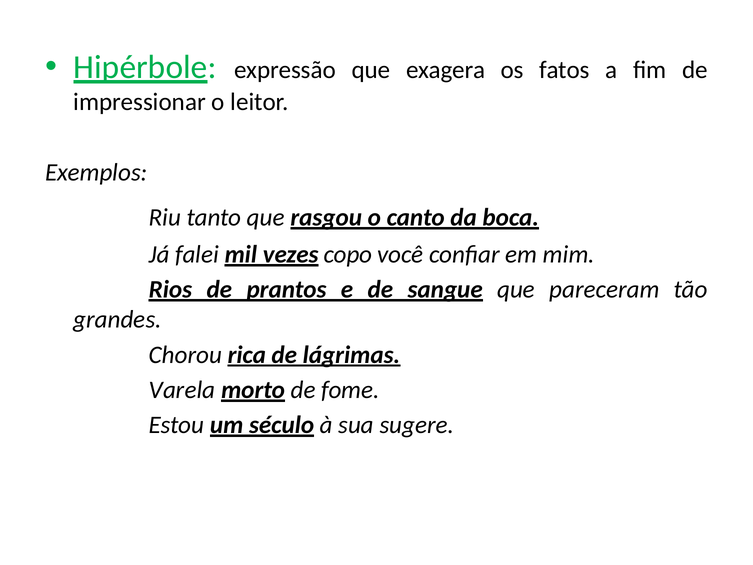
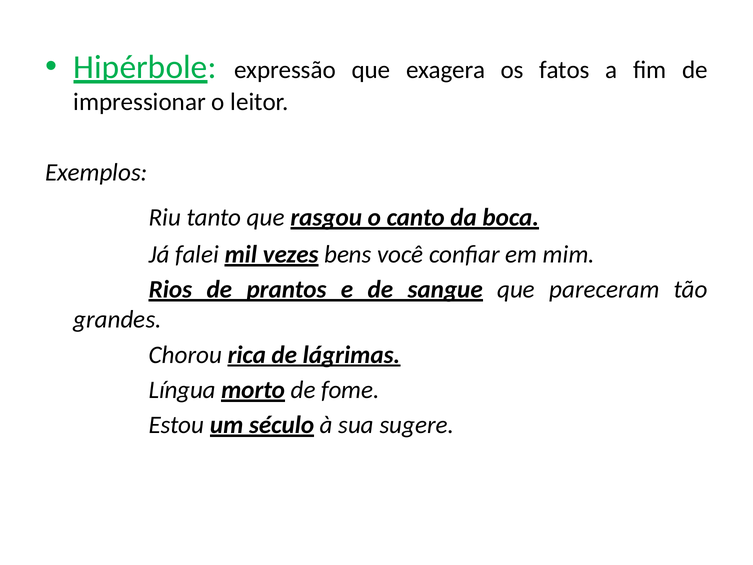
copo: copo -> bens
Varela: Varela -> Língua
